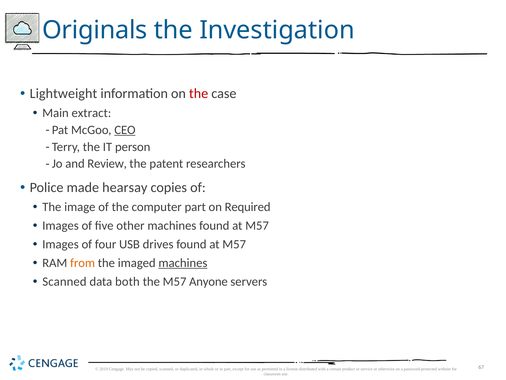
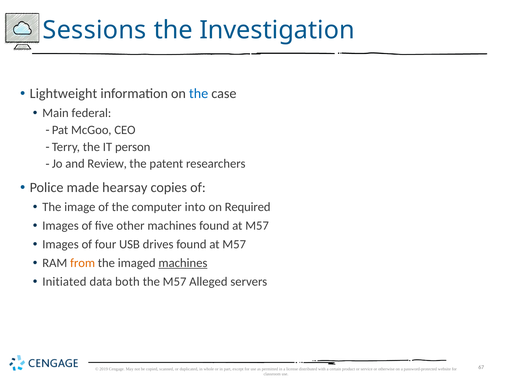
Originals: Originals -> Sessions
the at (199, 93) colour: red -> blue
extract: extract -> federal
CEO underline: present -> none
computer part: part -> into
Scanned at (64, 281): Scanned -> Initiated
Anyone: Anyone -> Alleged
